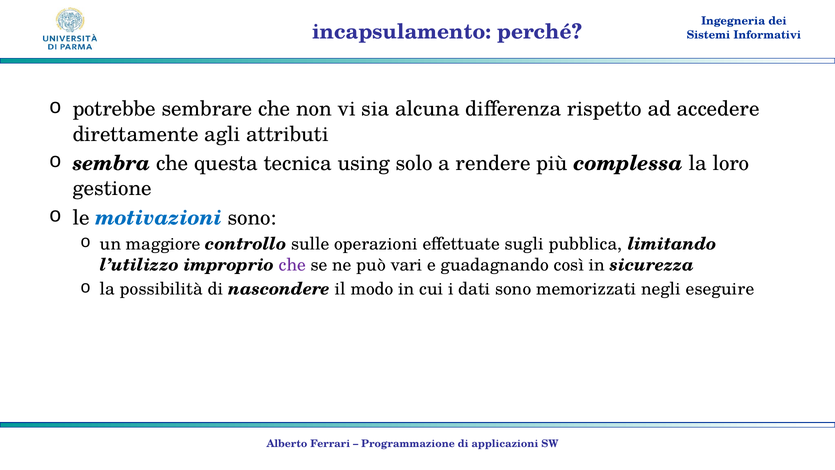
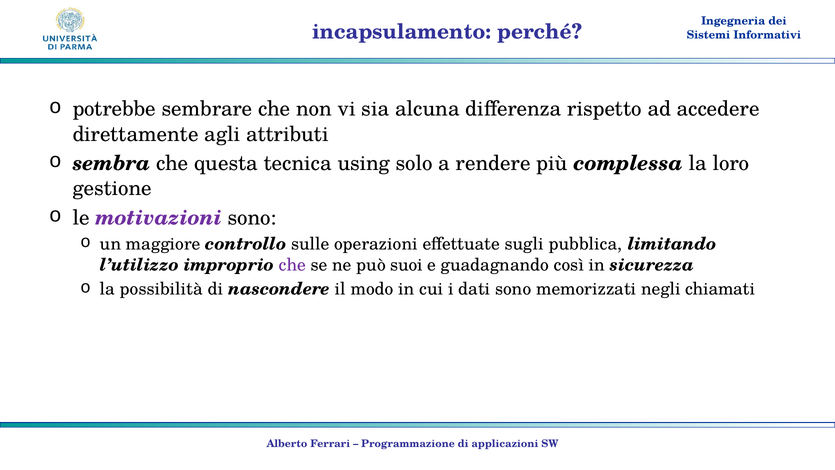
motivazioni colour: blue -> purple
vari: vari -> suoi
eseguire: eseguire -> chiamati
